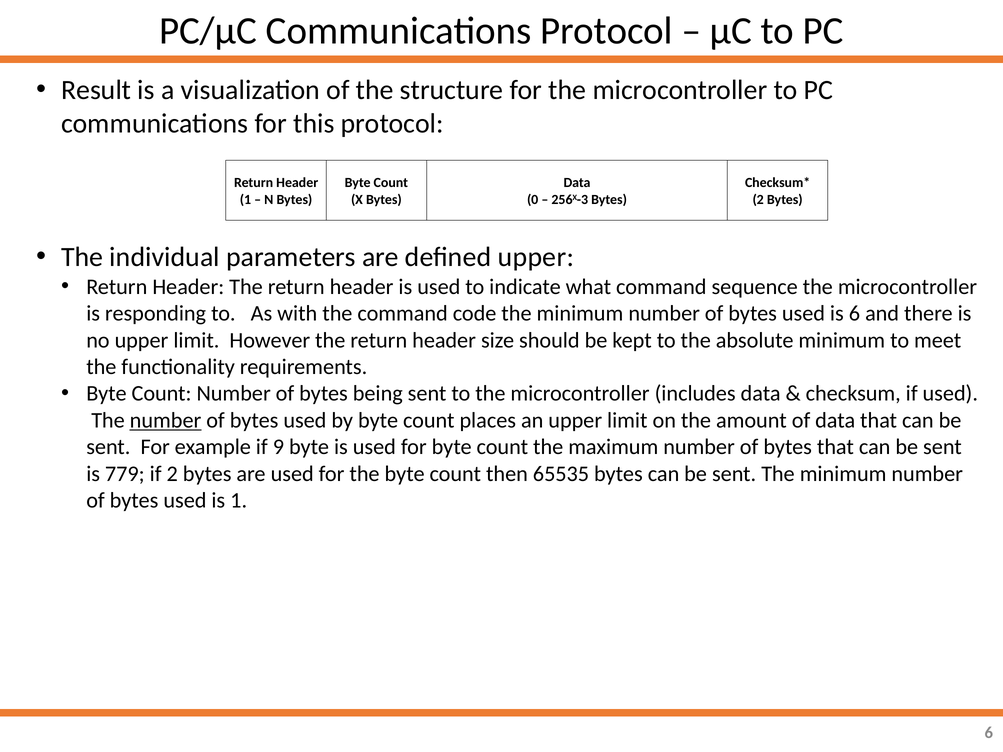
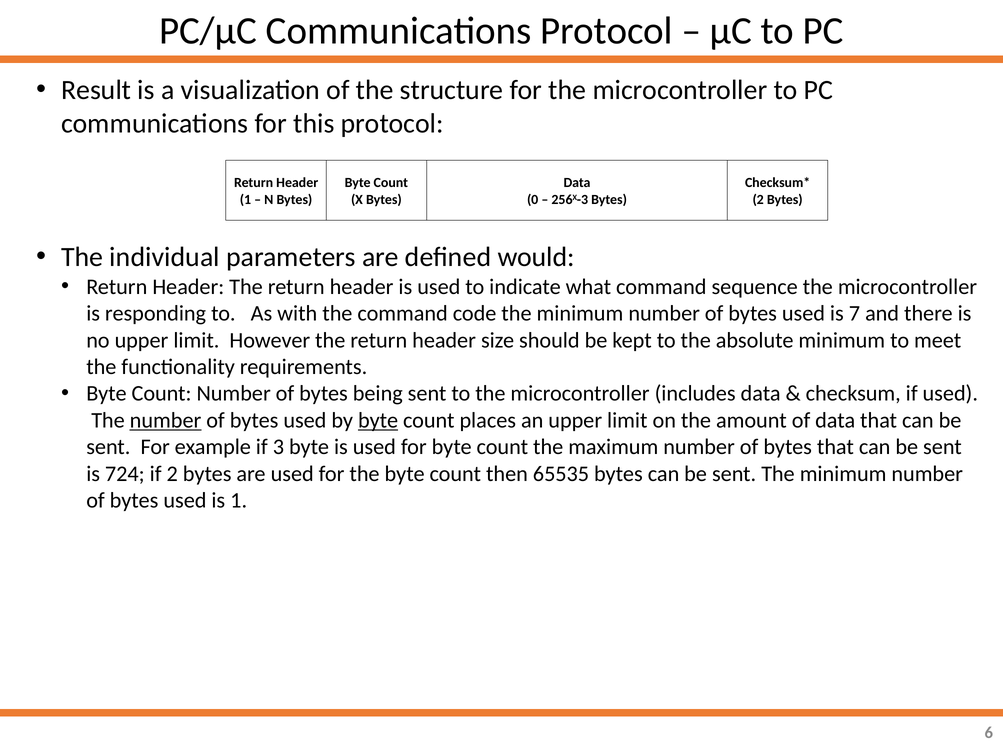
defined upper: upper -> would
is 6: 6 -> 7
byte at (378, 421) underline: none -> present
9: 9 -> 3
779: 779 -> 724
